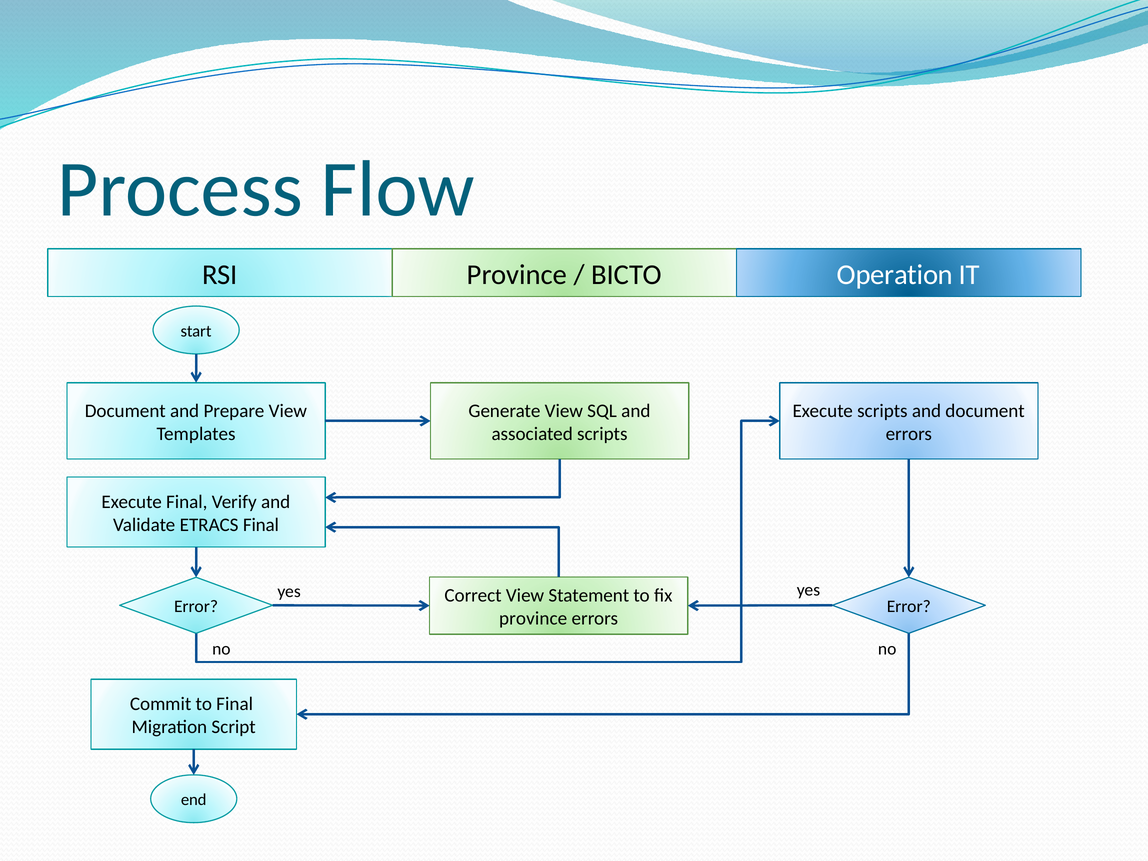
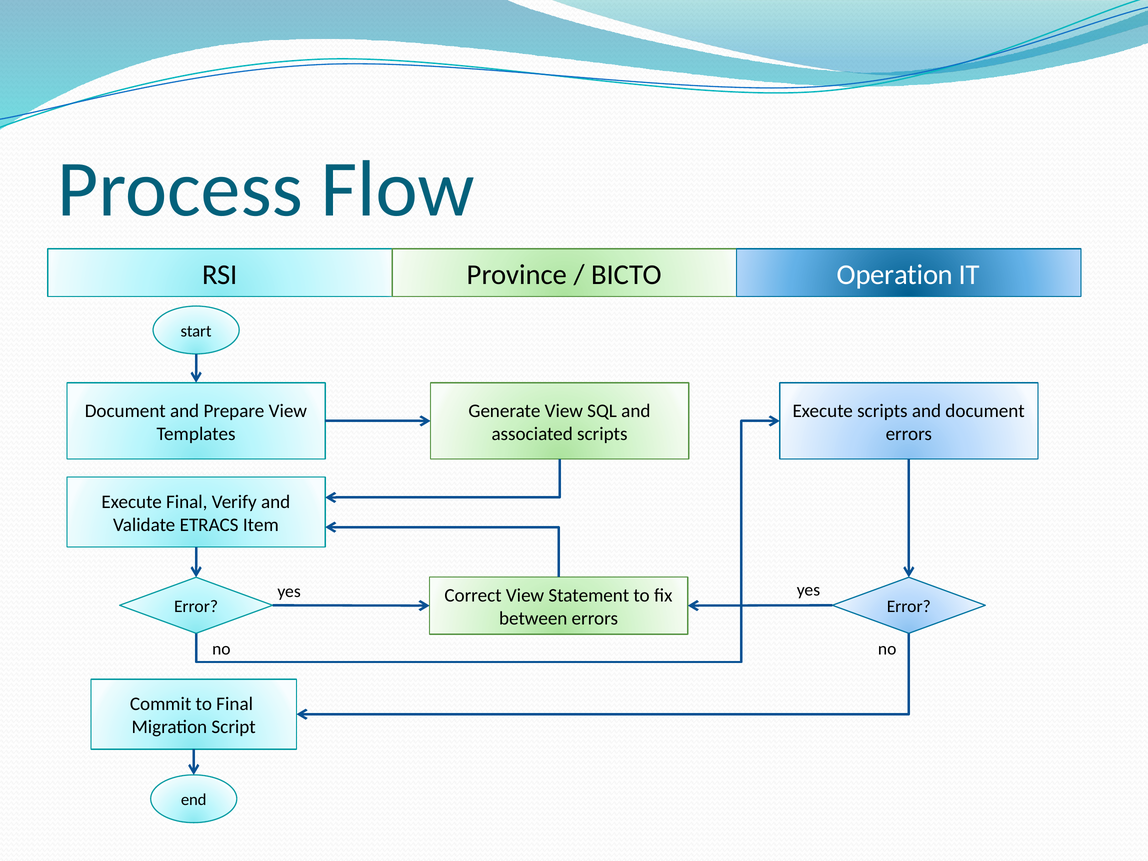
ETRACS Final: Final -> Item
province at (533, 618): province -> between
